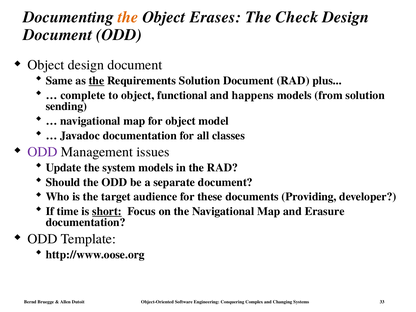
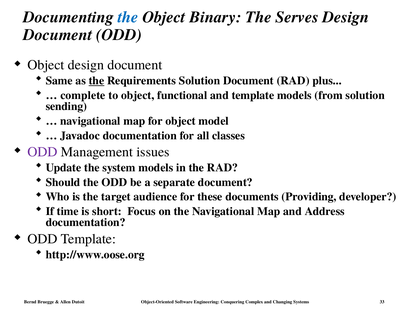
the at (128, 17) colour: orange -> blue
Erases: Erases -> Binary
Check: Check -> Serves
and happens: happens -> template
short underline: present -> none
Erasure: Erasure -> Address
